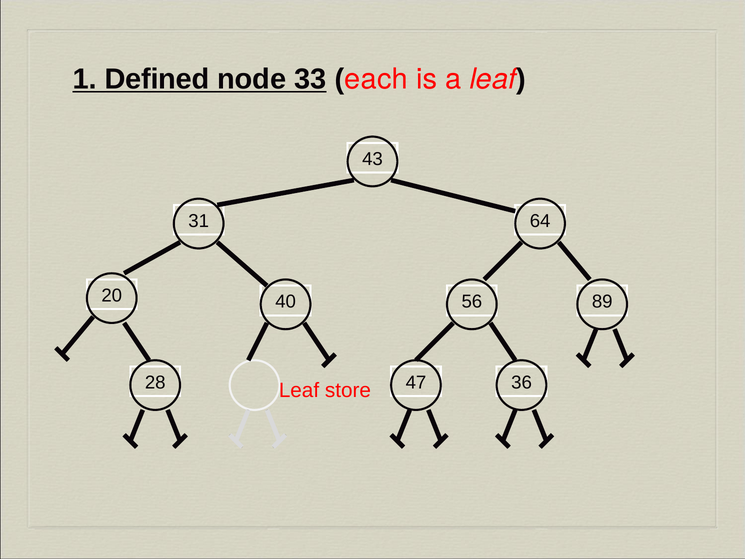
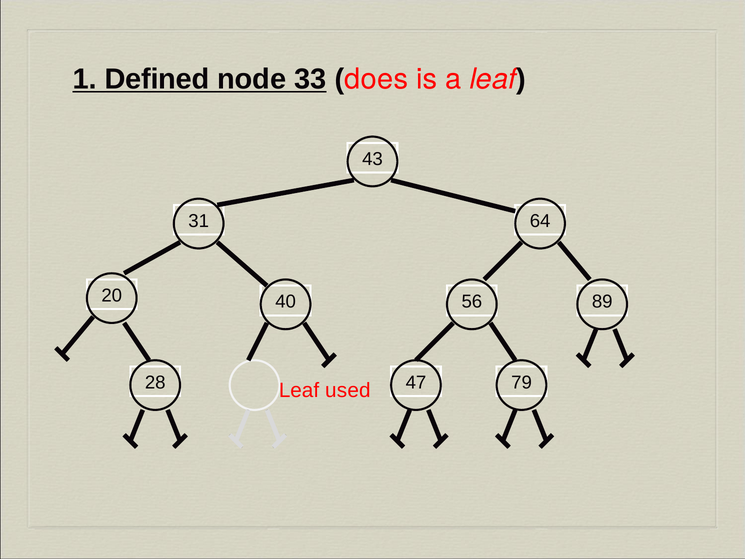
each: each -> does
36: 36 -> 79
store: store -> used
